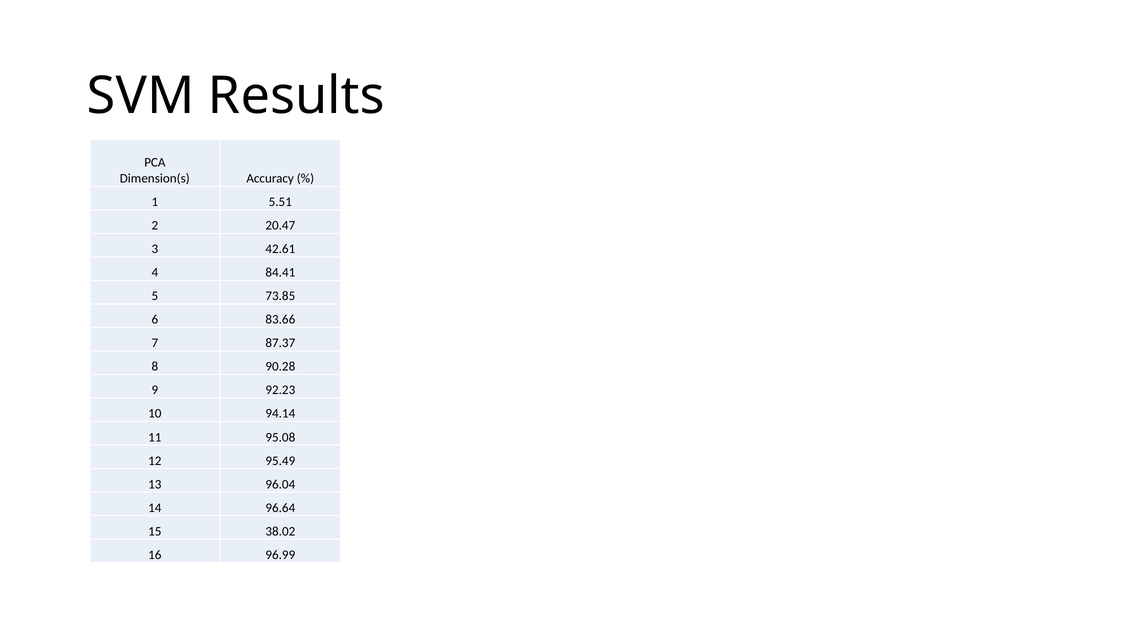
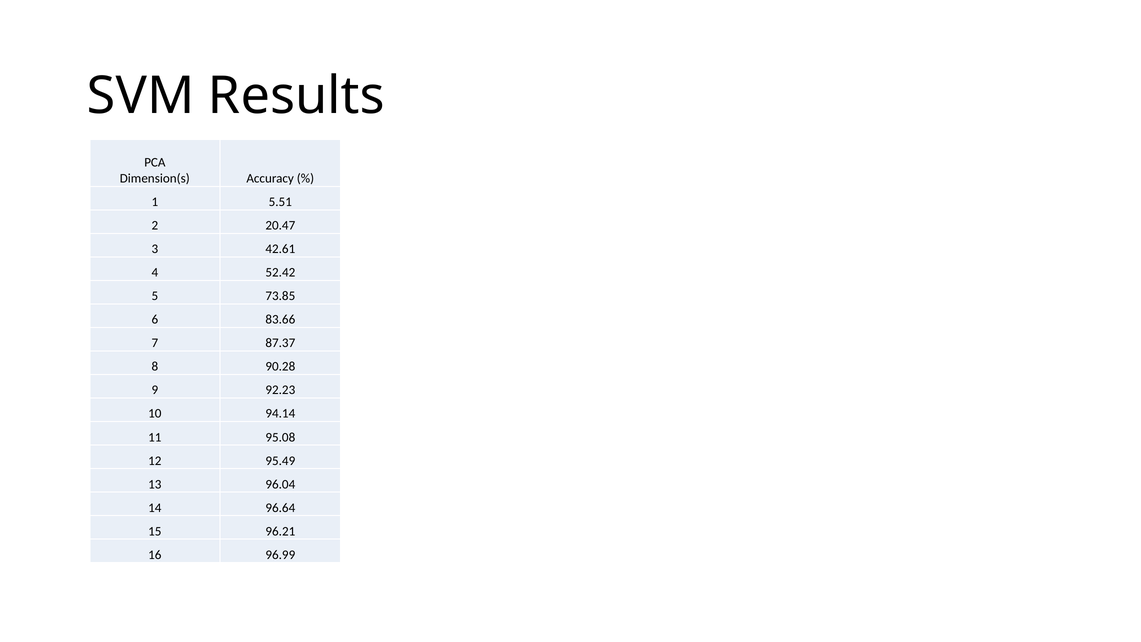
84.41: 84.41 -> 52.42
38.02: 38.02 -> 96.21
